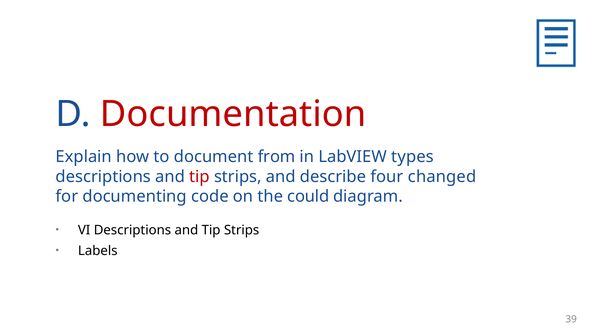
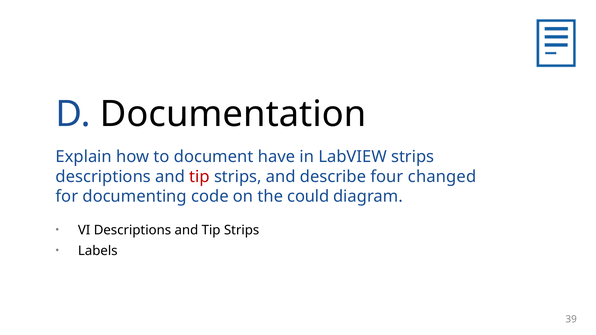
Documentation colour: red -> black
from: from -> have
LabVIEW types: types -> strips
